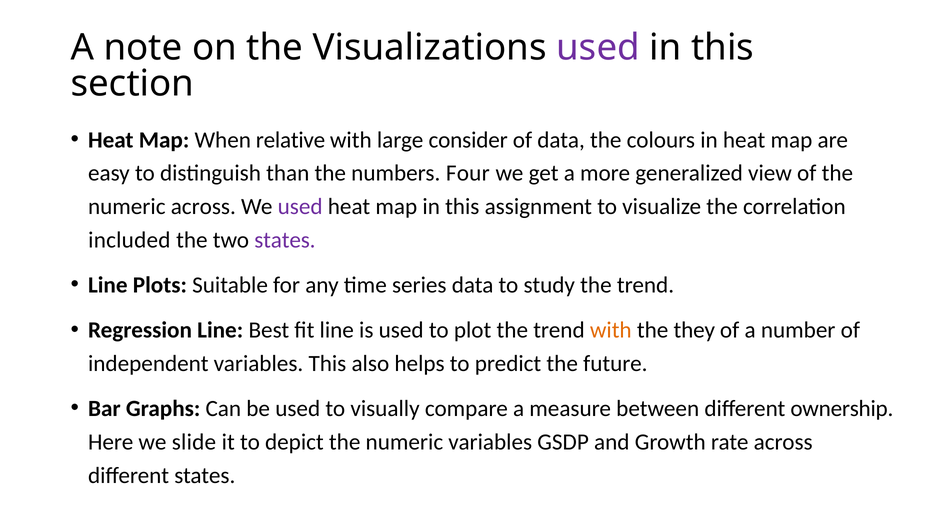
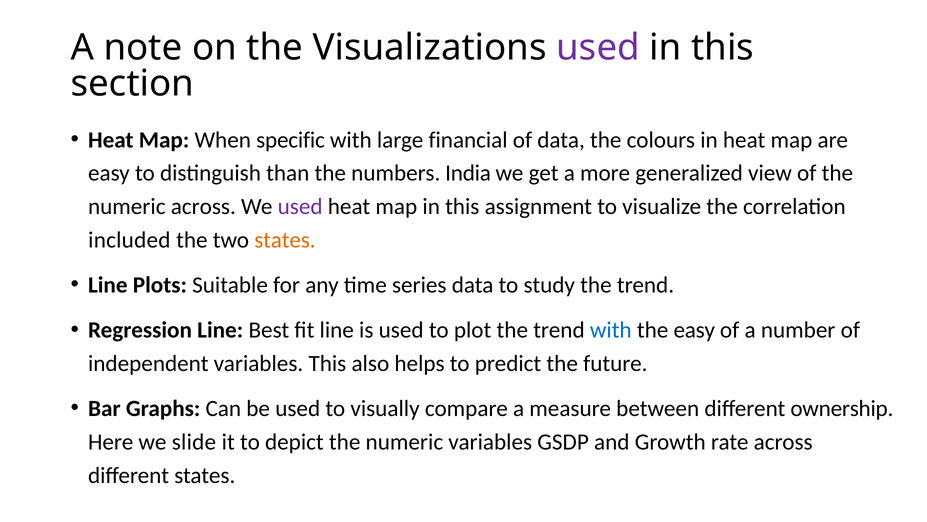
relative: relative -> specific
consider: consider -> financial
Four: Four -> India
states at (285, 240) colour: purple -> orange
with at (611, 330) colour: orange -> blue
the they: they -> easy
